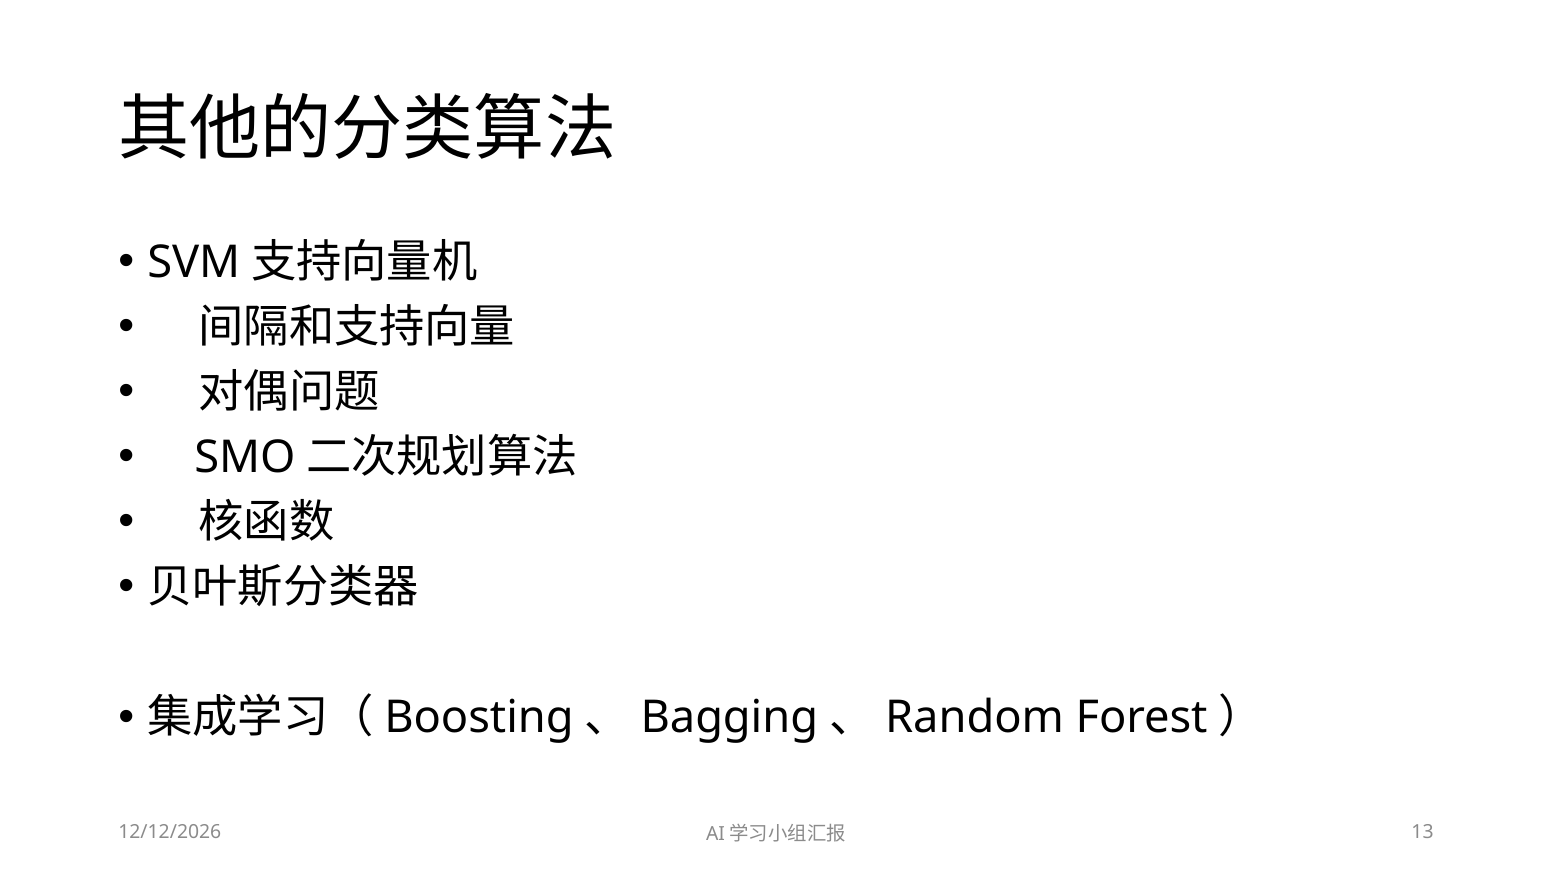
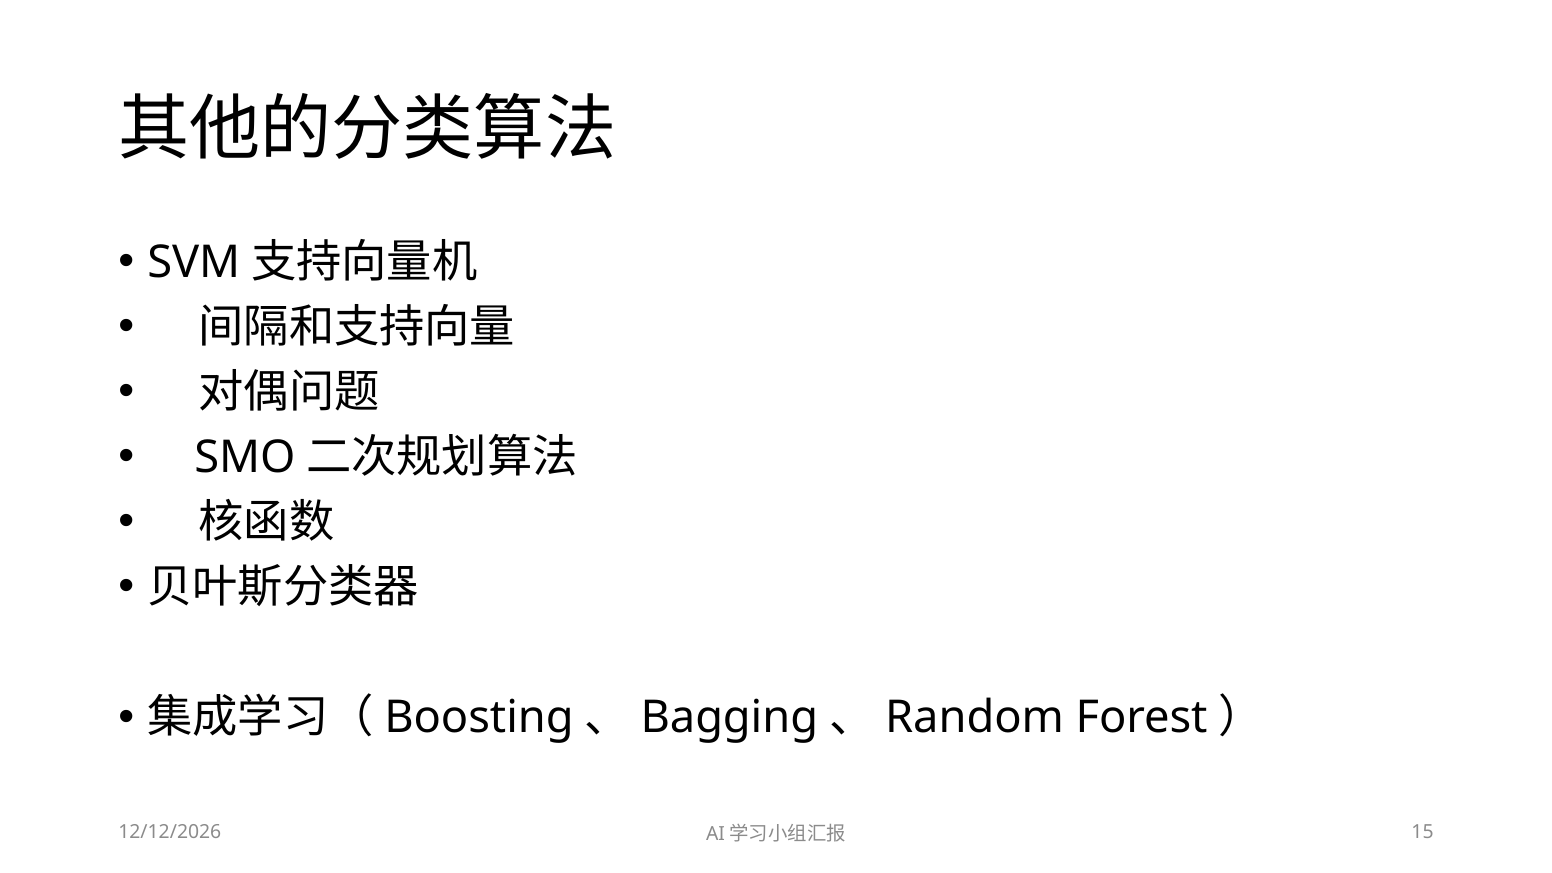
13: 13 -> 15
